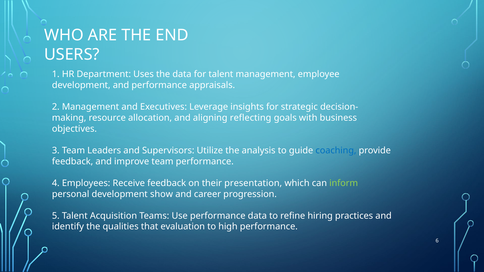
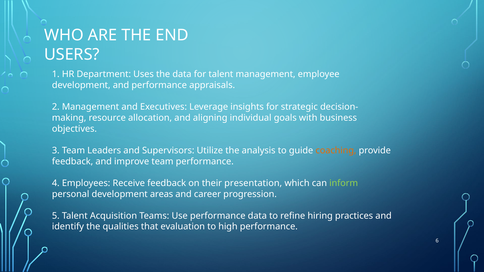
reflecting: reflecting -> individual
coaching colour: blue -> orange
show: show -> areas
